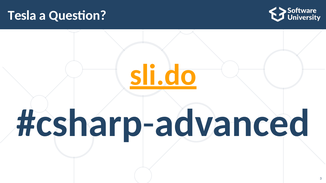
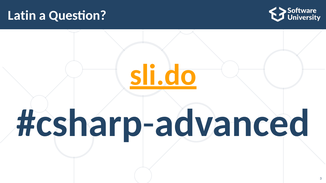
Tesla: Tesla -> Latin
